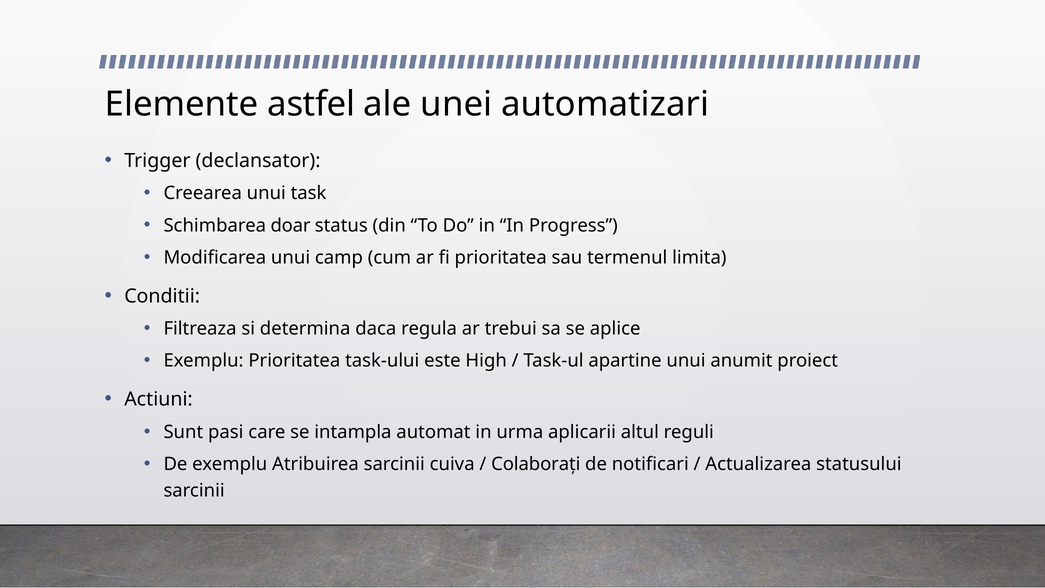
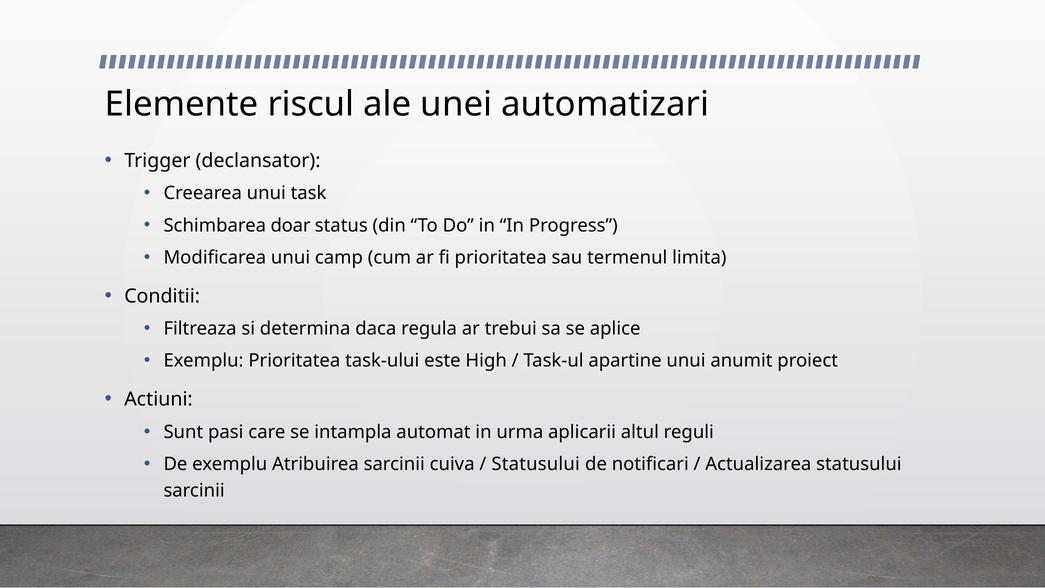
astfel: astfel -> riscul
Colaborați at (536, 464): Colaborați -> Statusului
